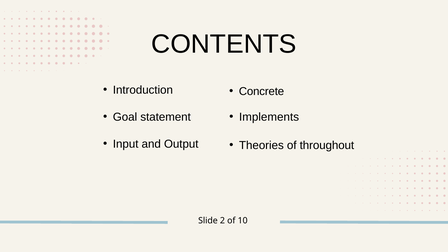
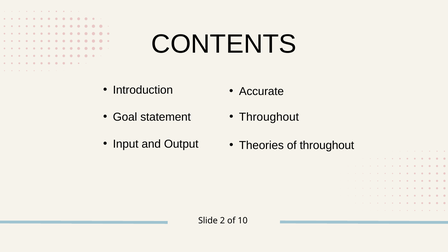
Concrete: Concrete -> Accurate
Implements at (269, 117): Implements -> Throughout
